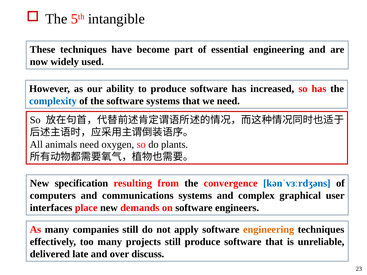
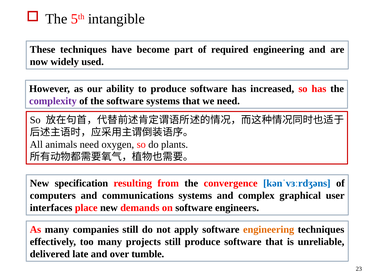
essential: essential -> required
complexity colour: blue -> purple
discuss: discuss -> tumble
